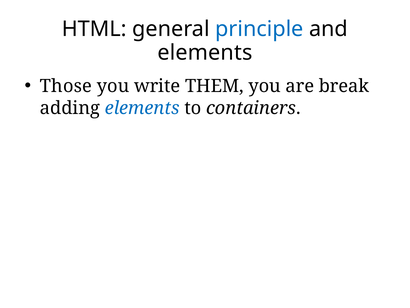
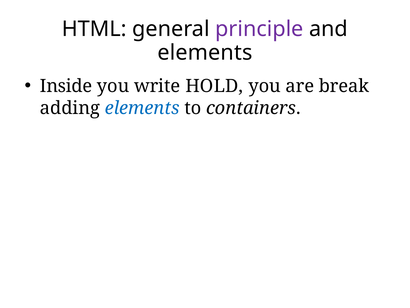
principle colour: blue -> purple
Those: Those -> Inside
THEM: THEM -> HOLD
